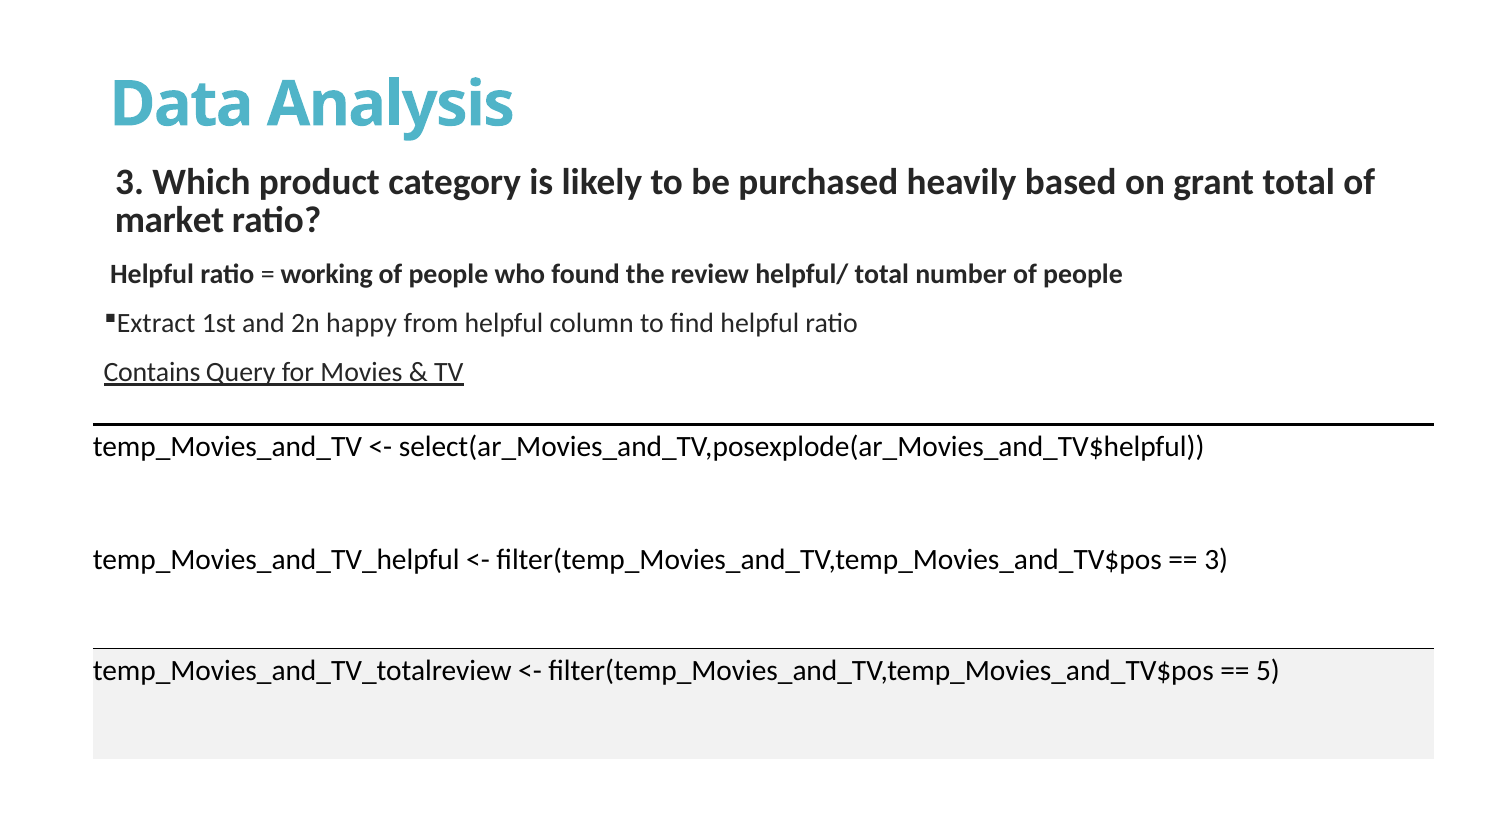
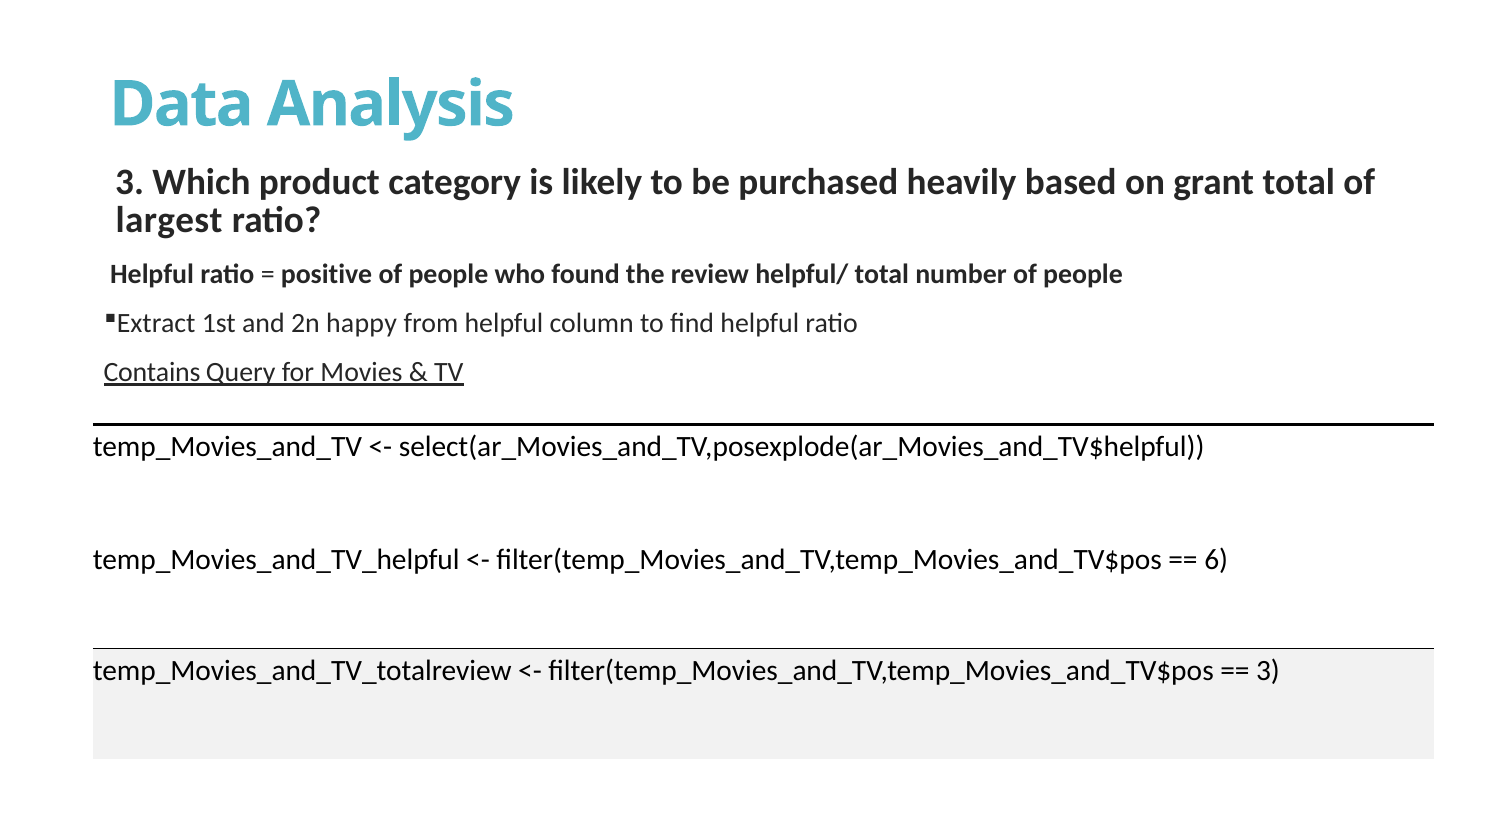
market: market -> largest
working: working -> positive
3 at (1216, 559): 3 -> 6
5 at (1268, 670): 5 -> 3
